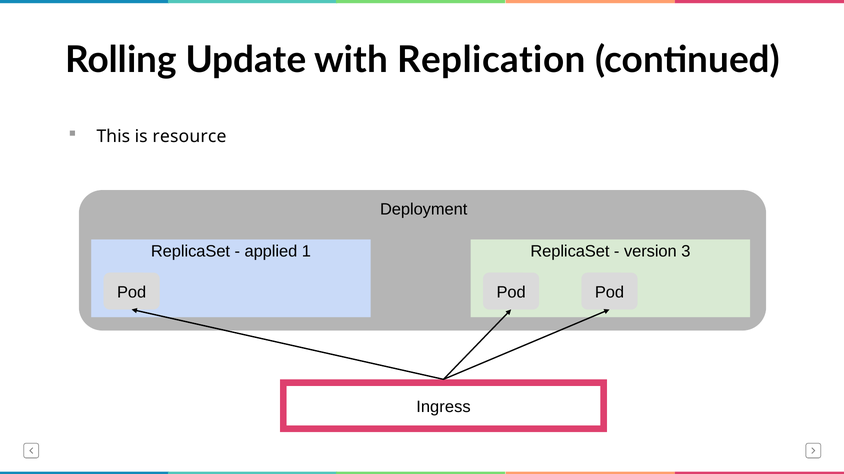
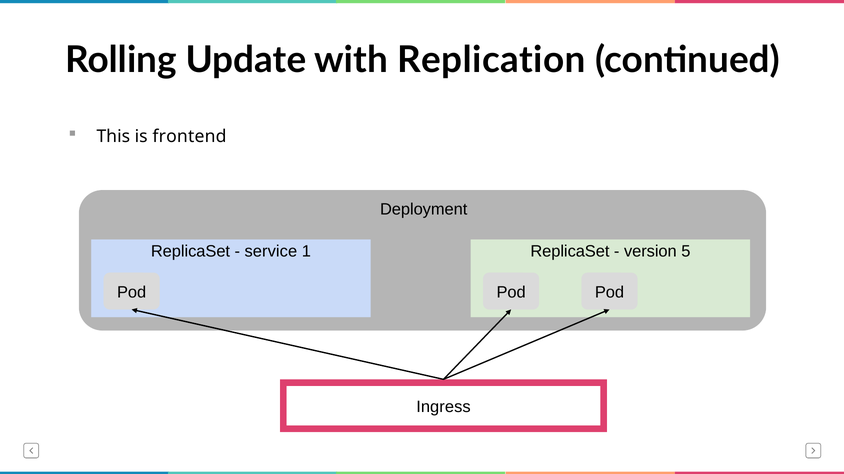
resource: resource -> frontend
applied: applied -> service
3: 3 -> 5
